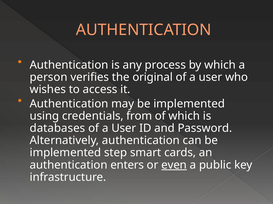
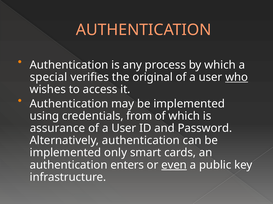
person: person -> special
who underline: none -> present
databases: databases -> assurance
step: step -> only
